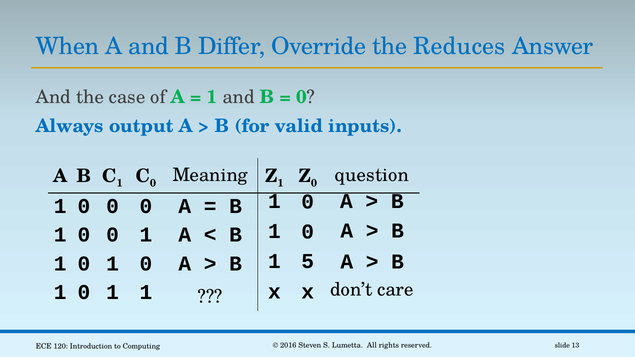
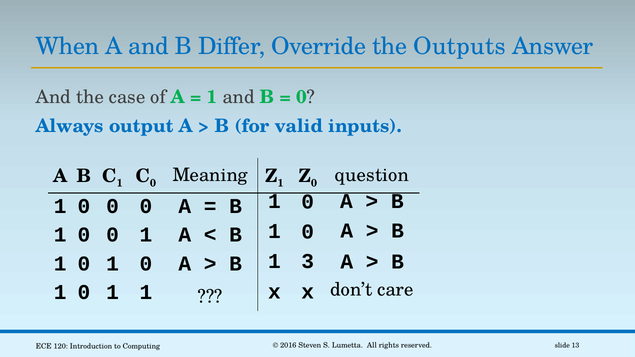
Reduces: Reduces -> Outputs
5: 5 -> 3
